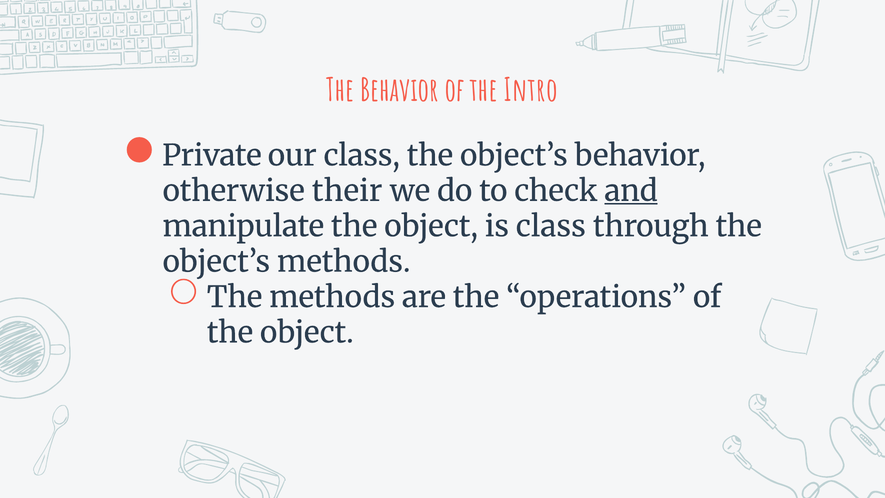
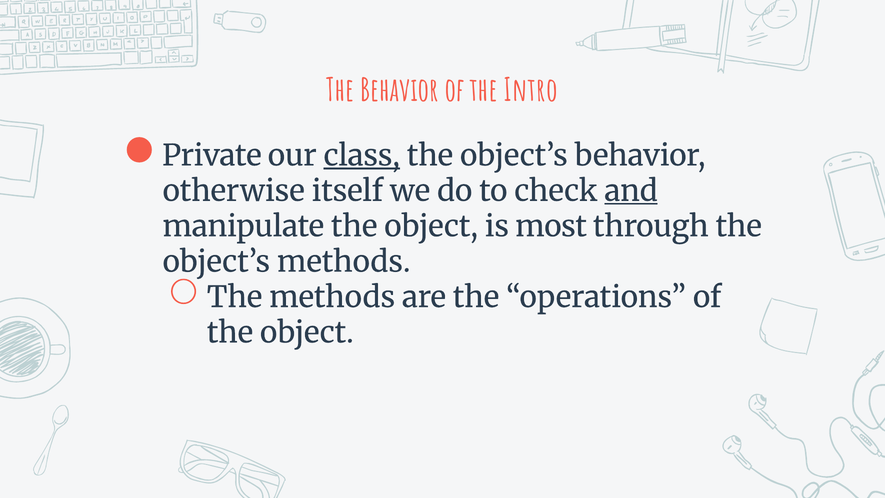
class at (362, 156) underline: none -> present
their: their -> itself
is class: class -> most
